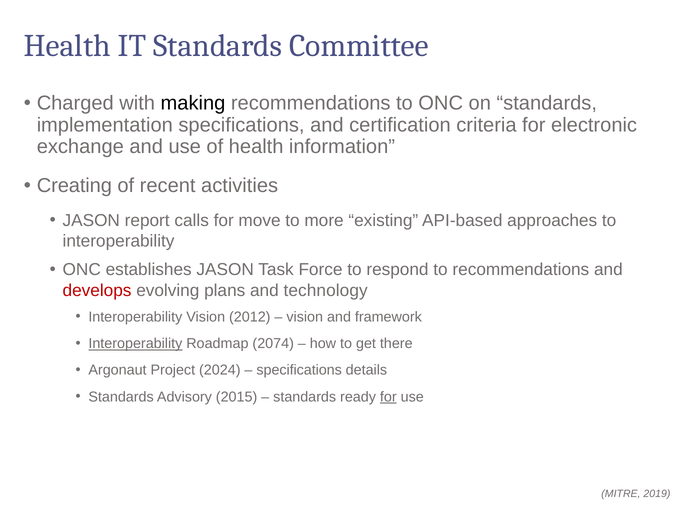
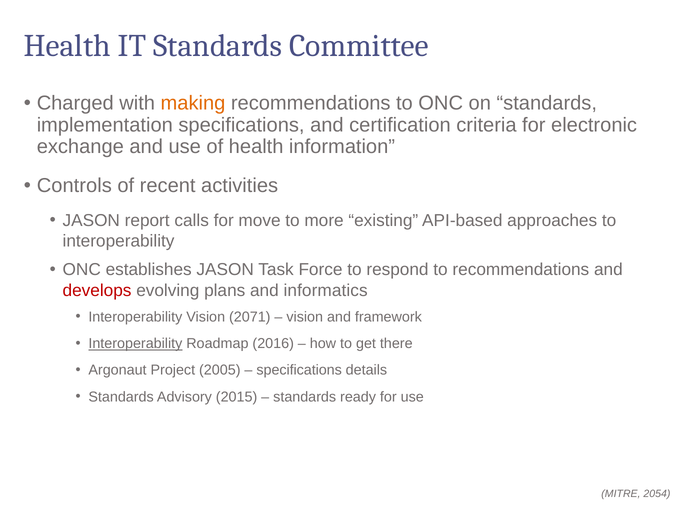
making colour: black -> orange
Creating: Creating -> Controls
technology: technology -> informatics
2012: 2012 -> 2071
2074: 2074 -> 2016
2024: 2024 -> 2005
for at (388, 397) underline: present -> none
2019: 2019 -> 2054
